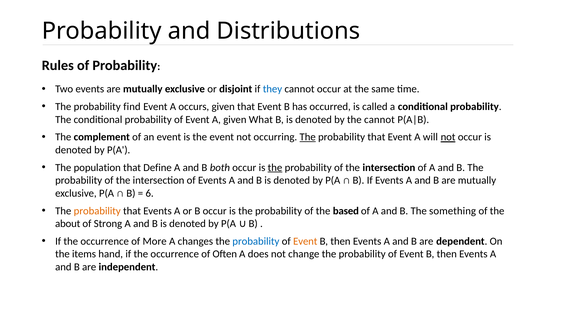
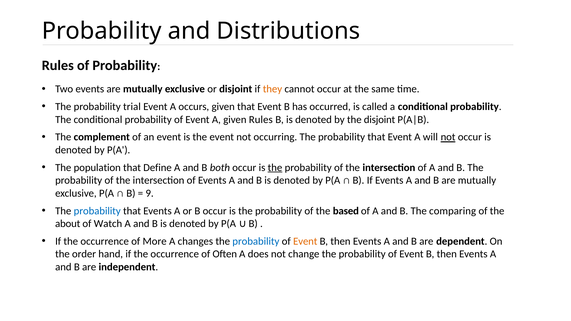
they colour: blue -> orange
find: find -> trial
given What: What -> Rules
the cannot: cannot -> disjoint
The at (308, 137) underline: present -> none
6: 6 -> 9
probability at (97, 211) colour: orange -> blue
something: something -> comparing
Strong: Strong -> Watch
items: items -> order
